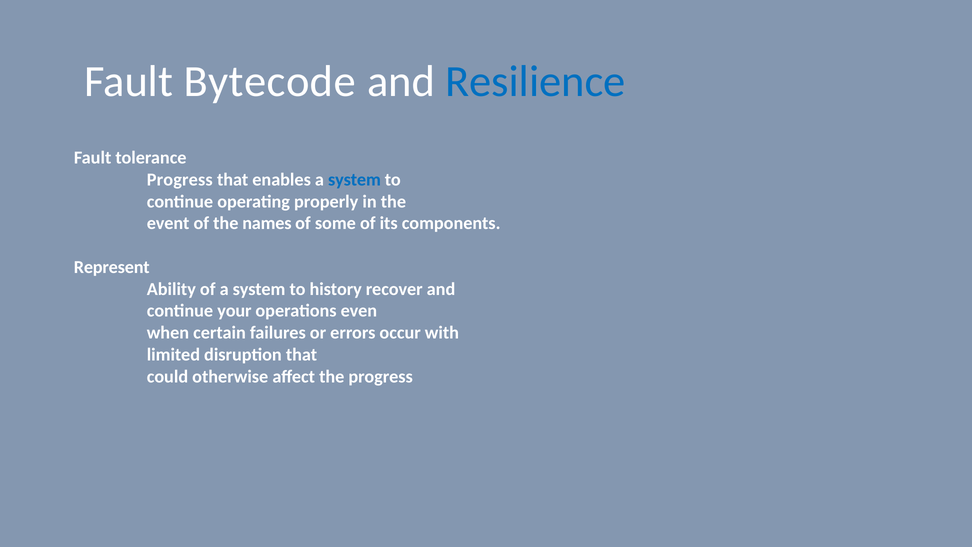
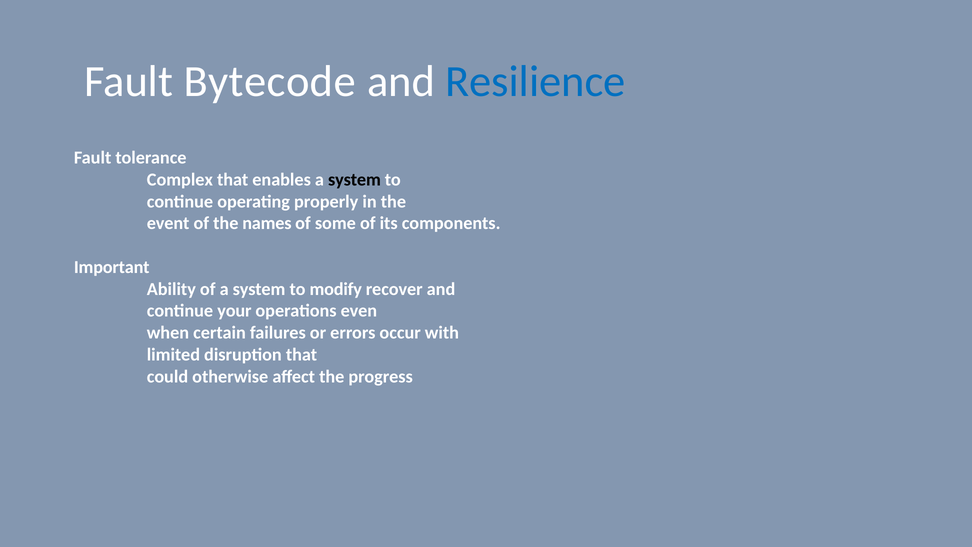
Progress at (180, 180): Progress -> Complex
system at (354, 180) colour: blue -> black
Represent: Represent -> Important
history: history -> modify
